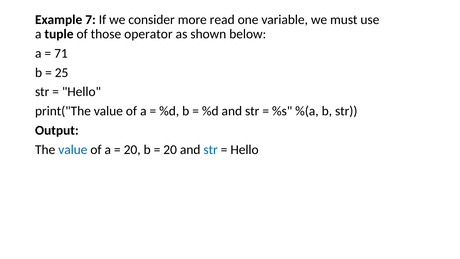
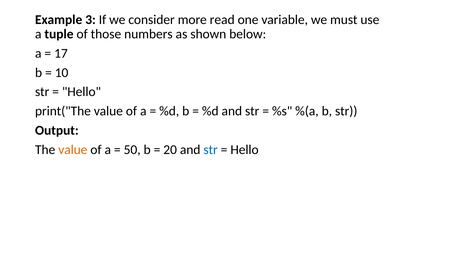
7: 7 -> 3
operator: operator -> numbers
71: 71 -> 17
25: 25 -> 10
value at (73, 150) colour: blue -> orange
20 at (132, 150): 20 -> 50
